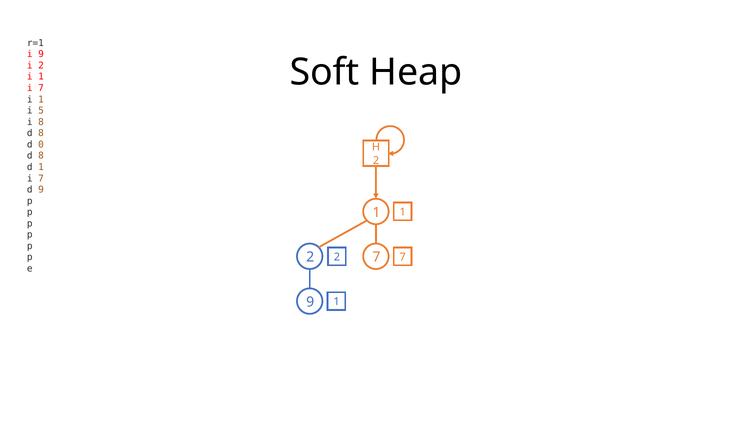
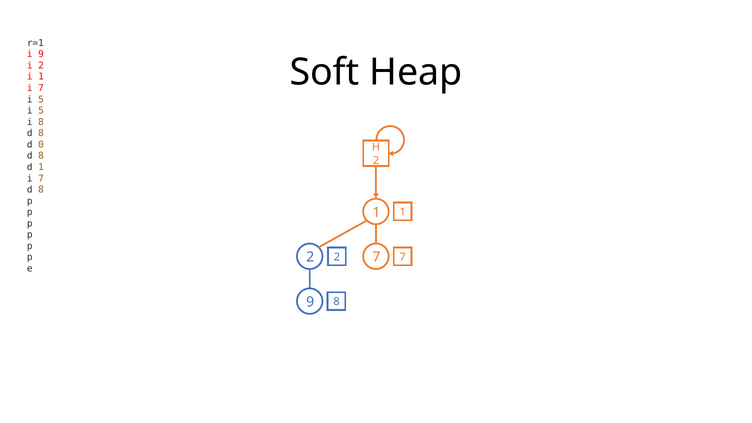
1 at (41, 99): 1 -> 5
9 at (41, 190): 9 -> 8
9 1: 1 -> 8
